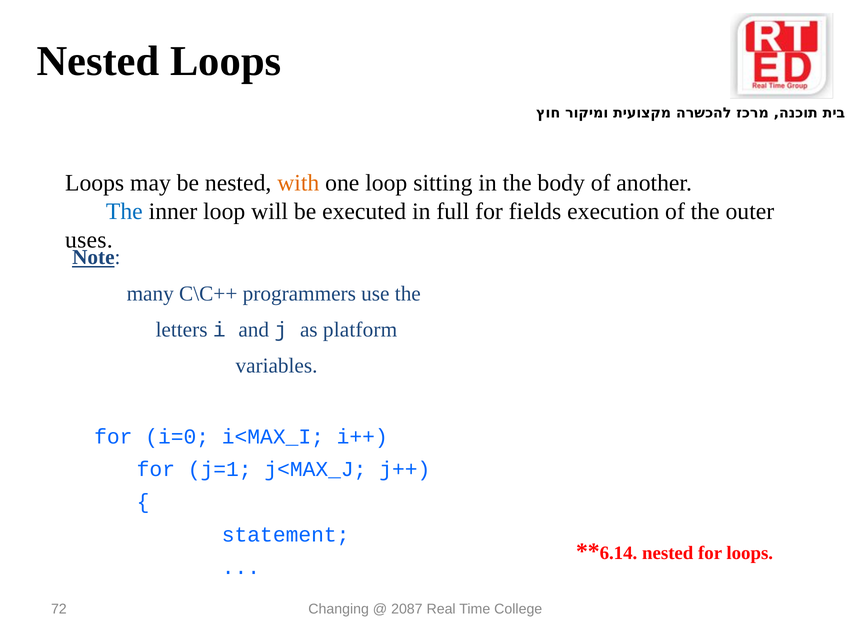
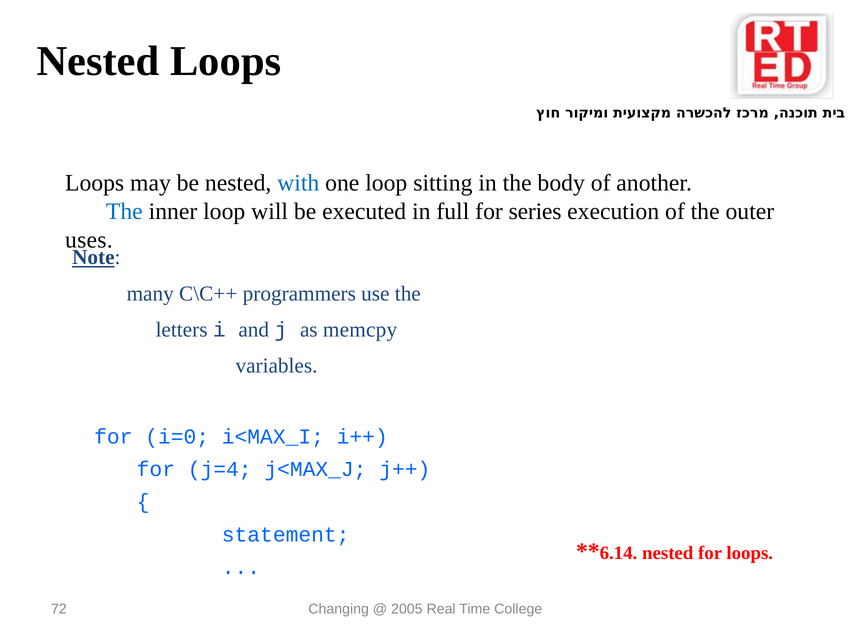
with colour: orange -> blue
fields: fields -> series
platform: platform -> memcpy
j=1: j=1 -> j=4
2087: 2087 -> 2005
